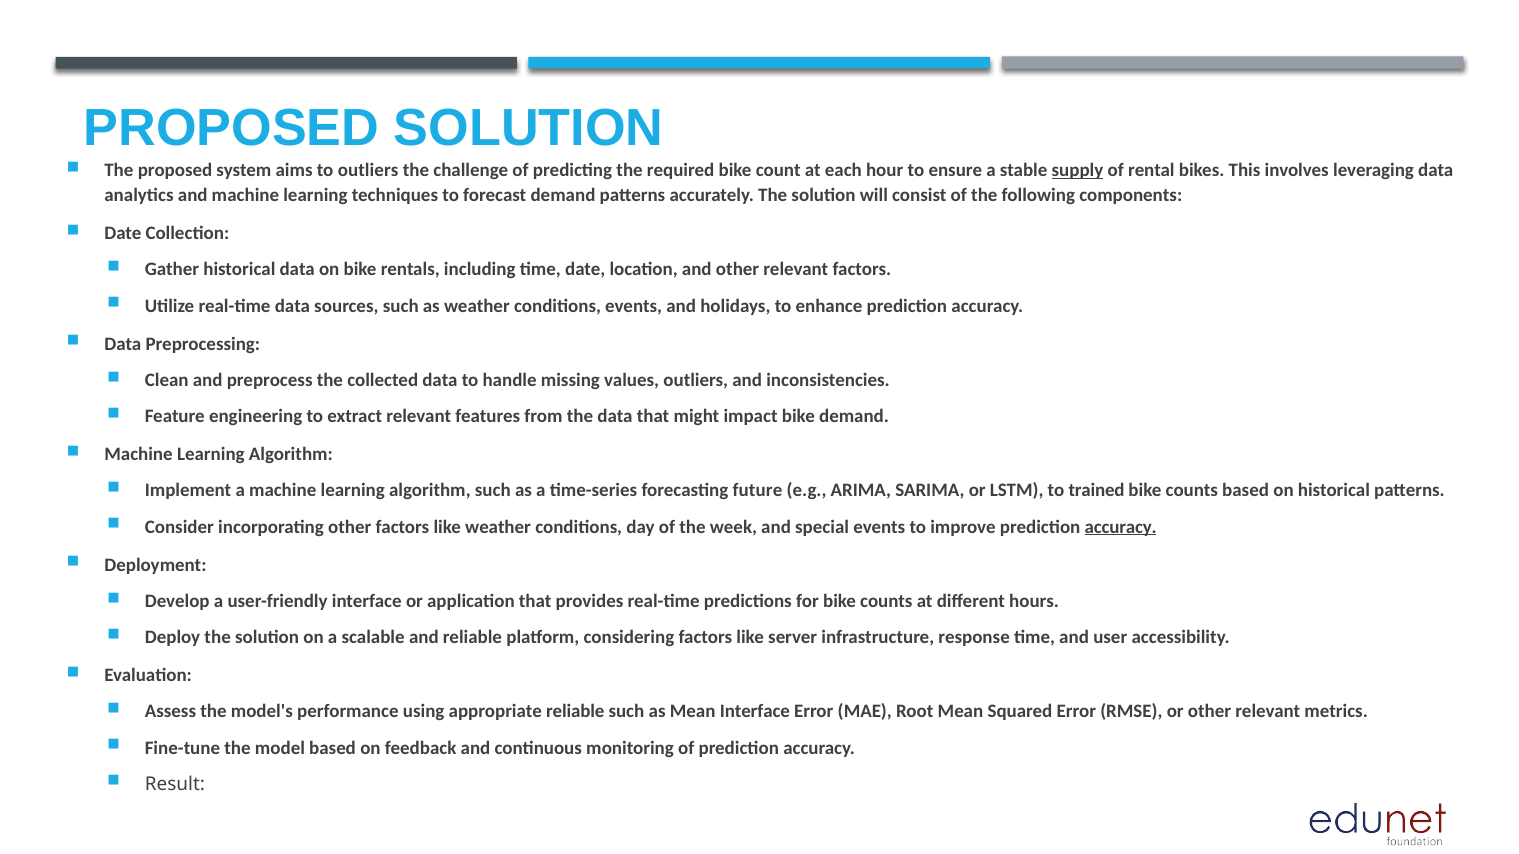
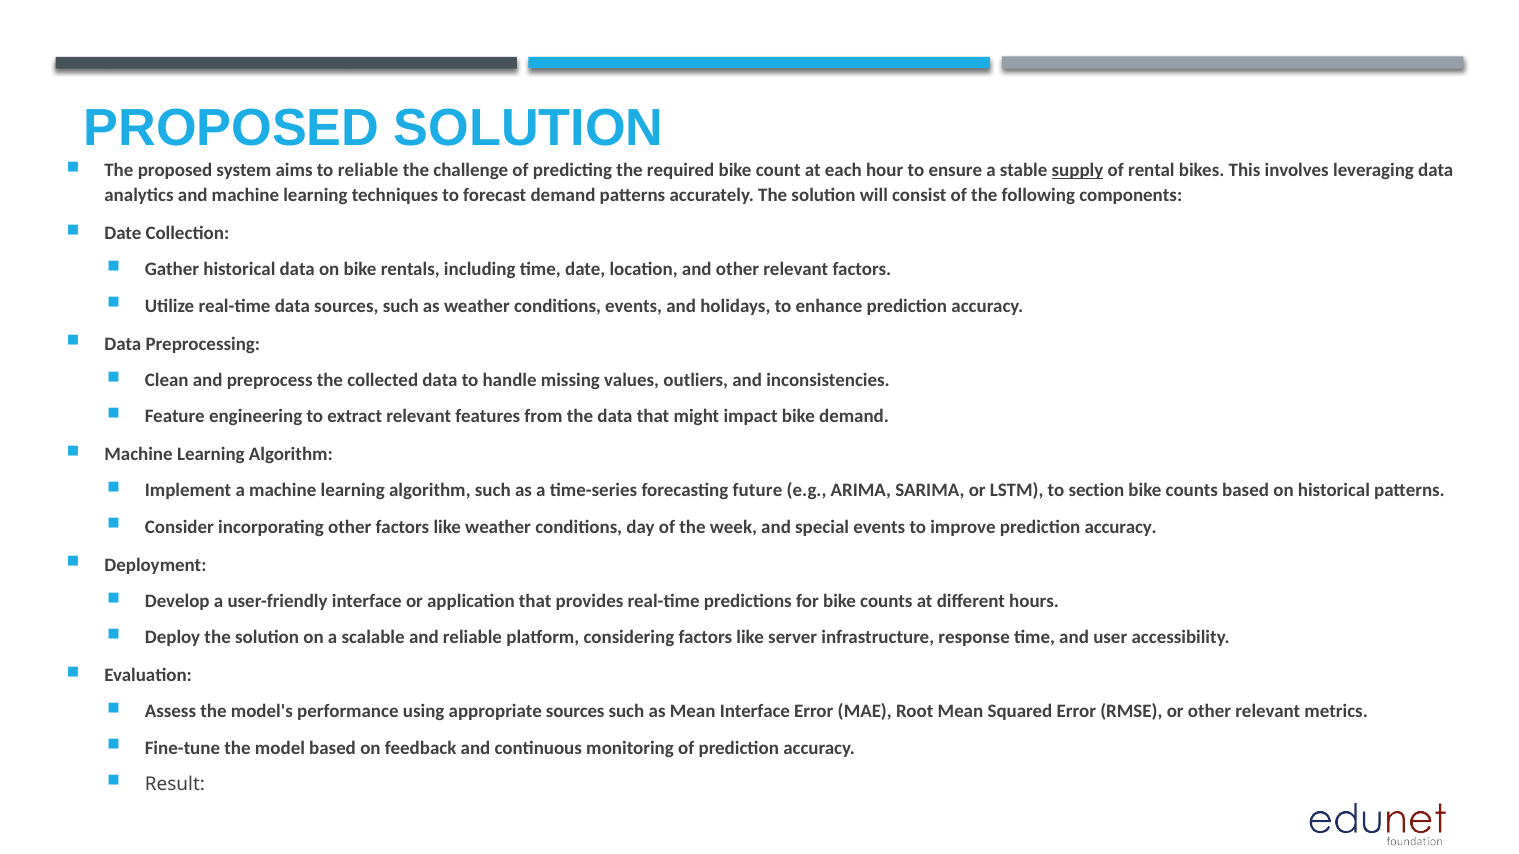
to outliers: outliers -> reliable
trained: trained -> section
accuracy at (1121, 527) underline: present -> none
appropriate reliable: reliable -> sources
